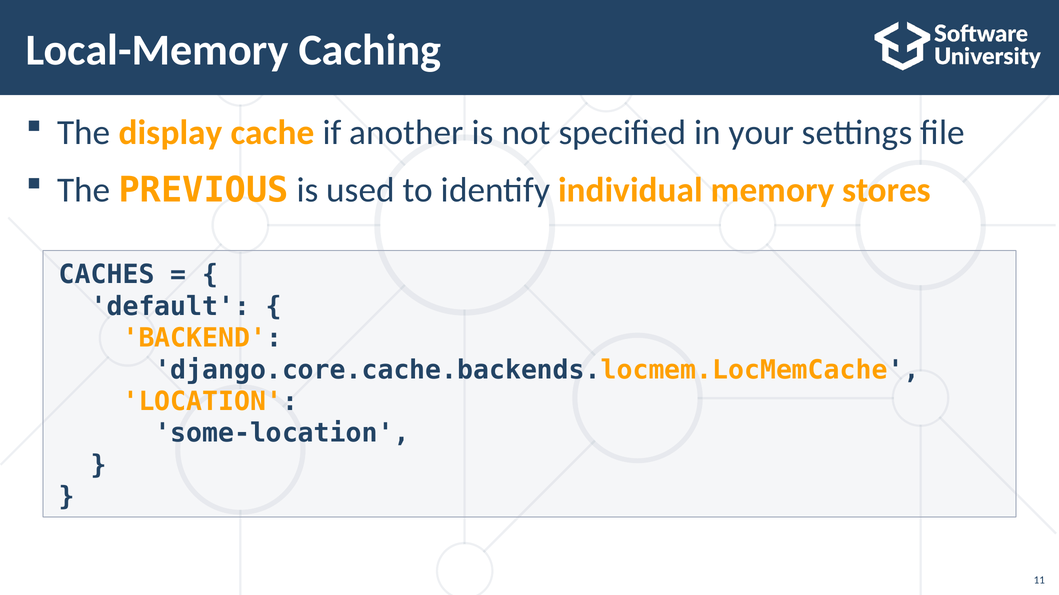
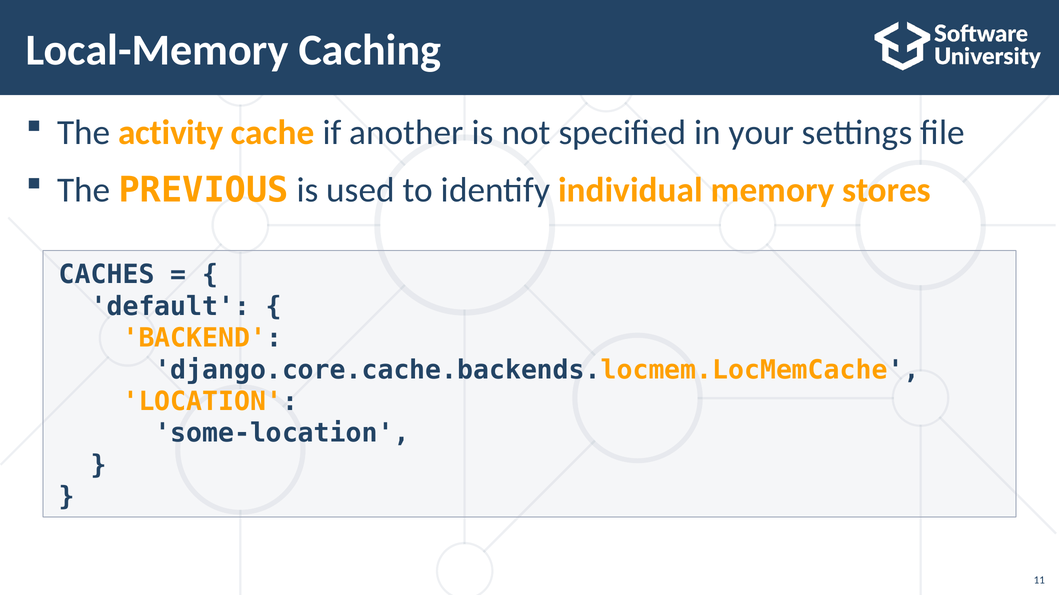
display: display -> activity
